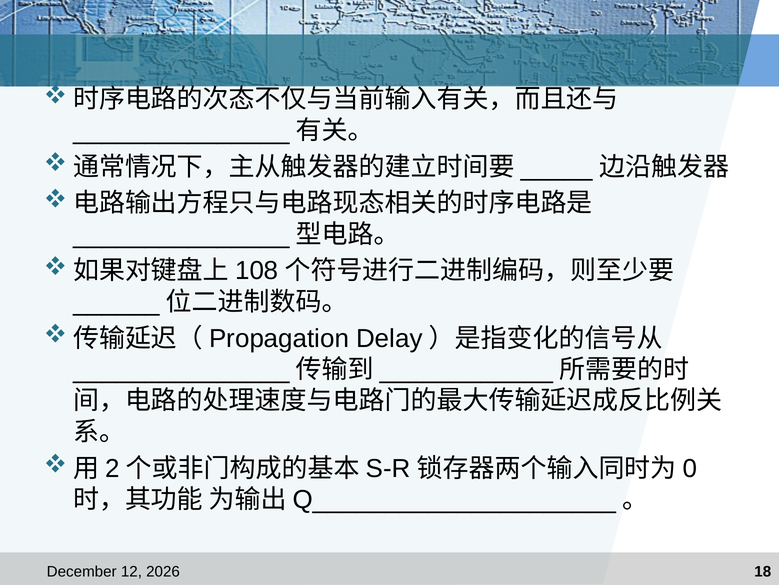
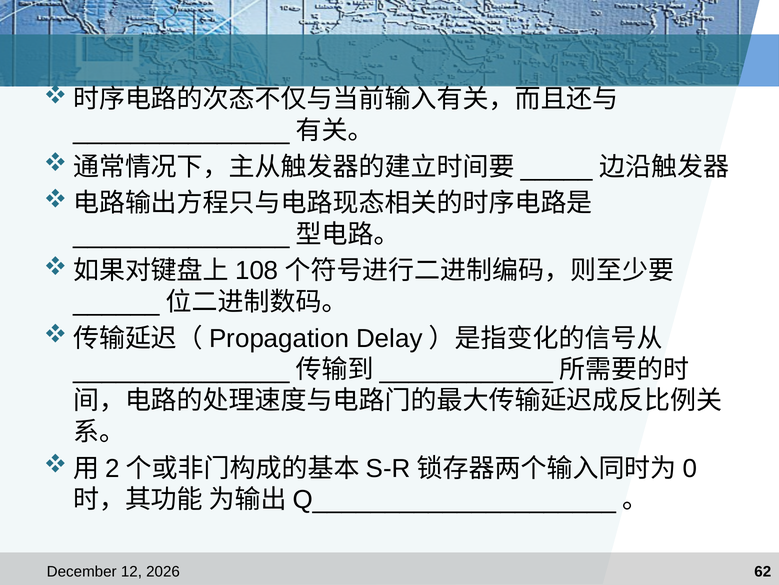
18: 18 -> 62
